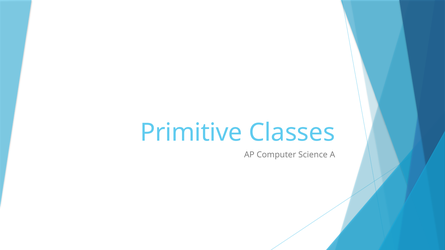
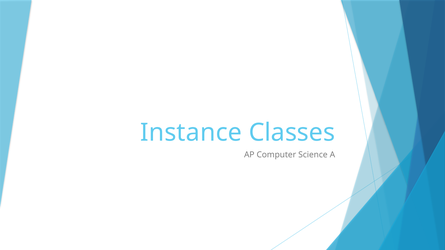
Primitive: Primitive -> Instance
